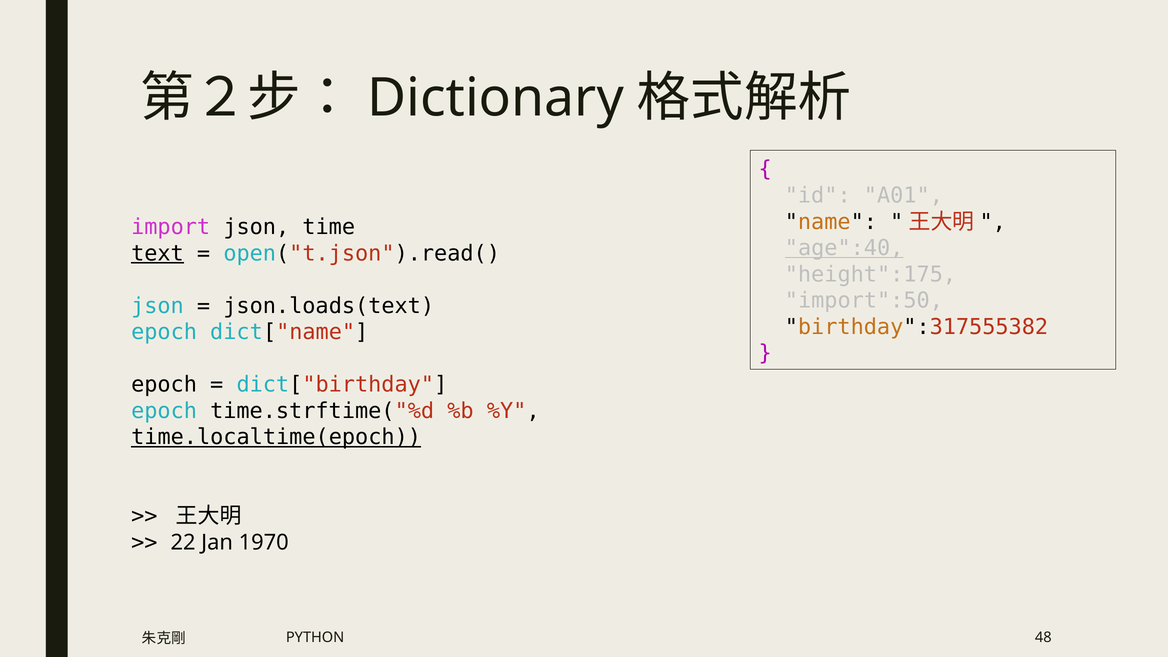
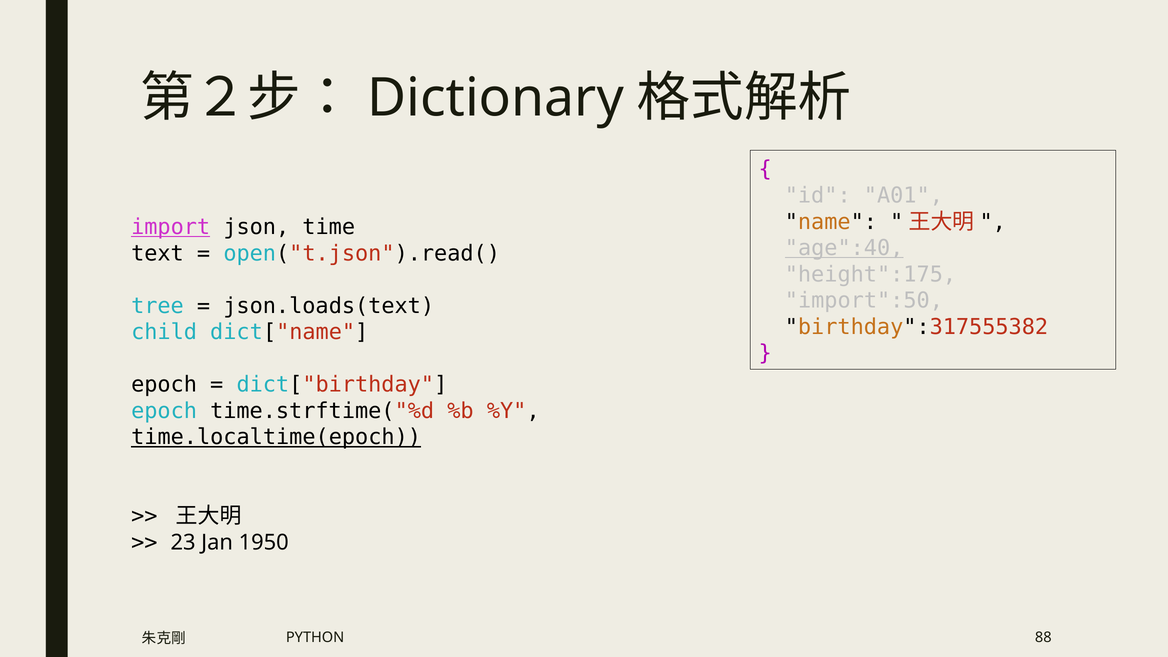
import underline: none -> present
text underline: present -> none
json at (157, 306): json -> tree
epoch at (164, 332): epoch -> child
22: 22 -> 23
1970: 1970 -> 1950
48: 48 -> 88
